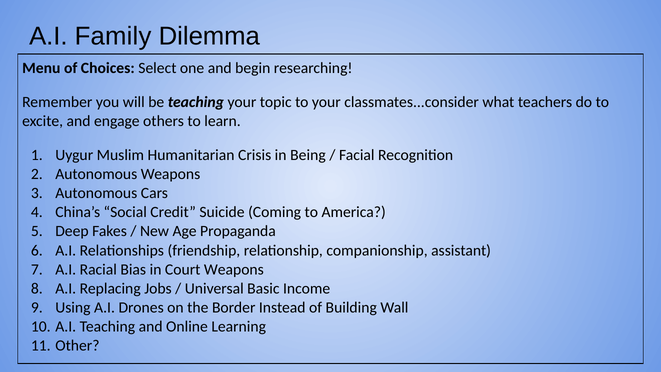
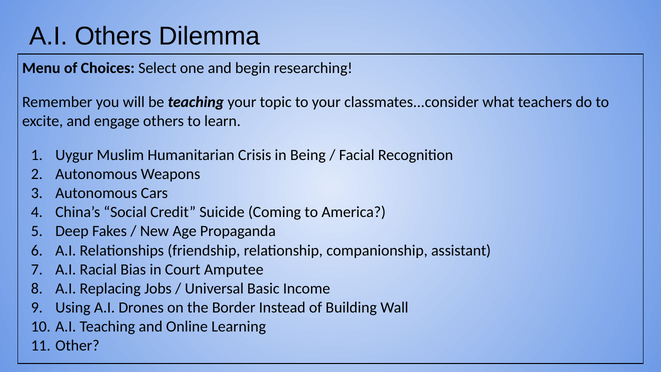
A.I Family: Family -> Others
Court Weapons: Weapons -> Amputee
